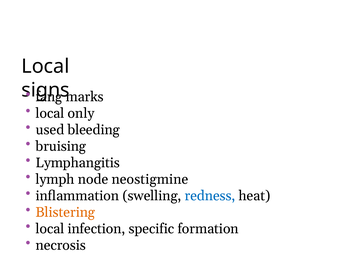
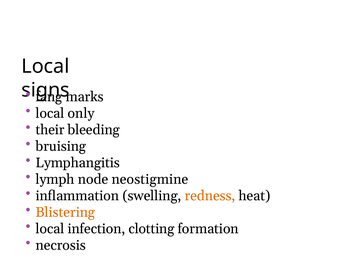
used: used -> their
redness colour: blue -> orange
specific: specific -> clotting
